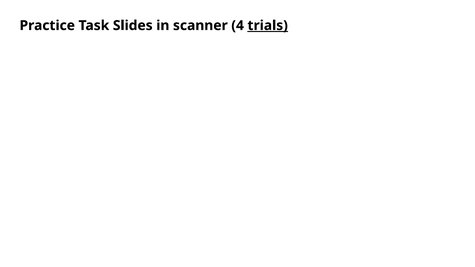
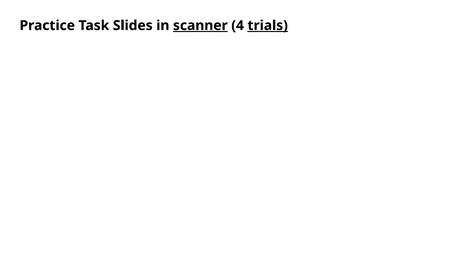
scanner underline: none -> present
